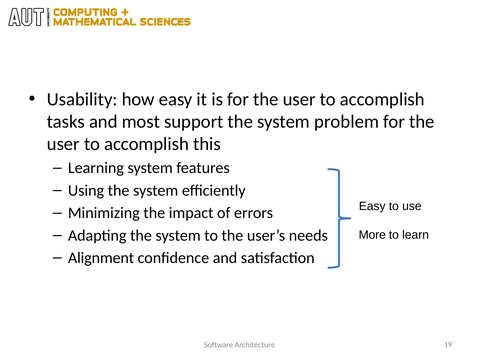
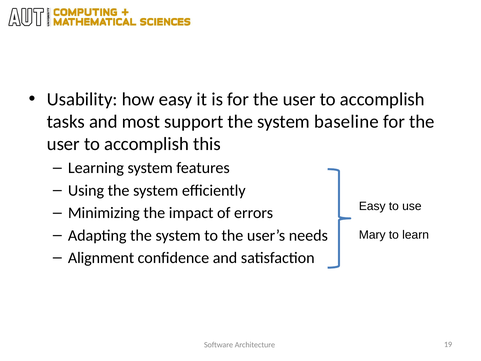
problem: problem -> baseline
More: More -> Mary
